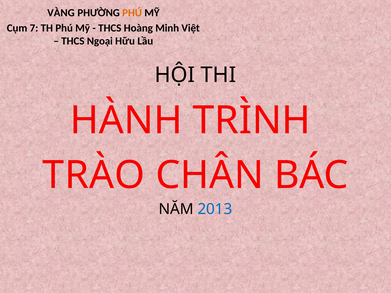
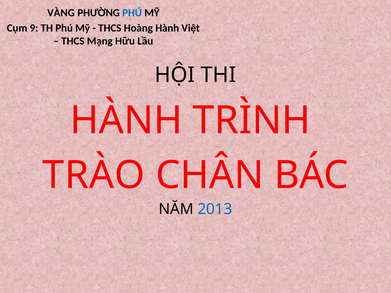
PHÚ at (132, 13) colour: orange -> blue
7: 7 -> 9
Hoàng Minh: Minh -> Hành
Ngoại: Ngoại -> Mạng
